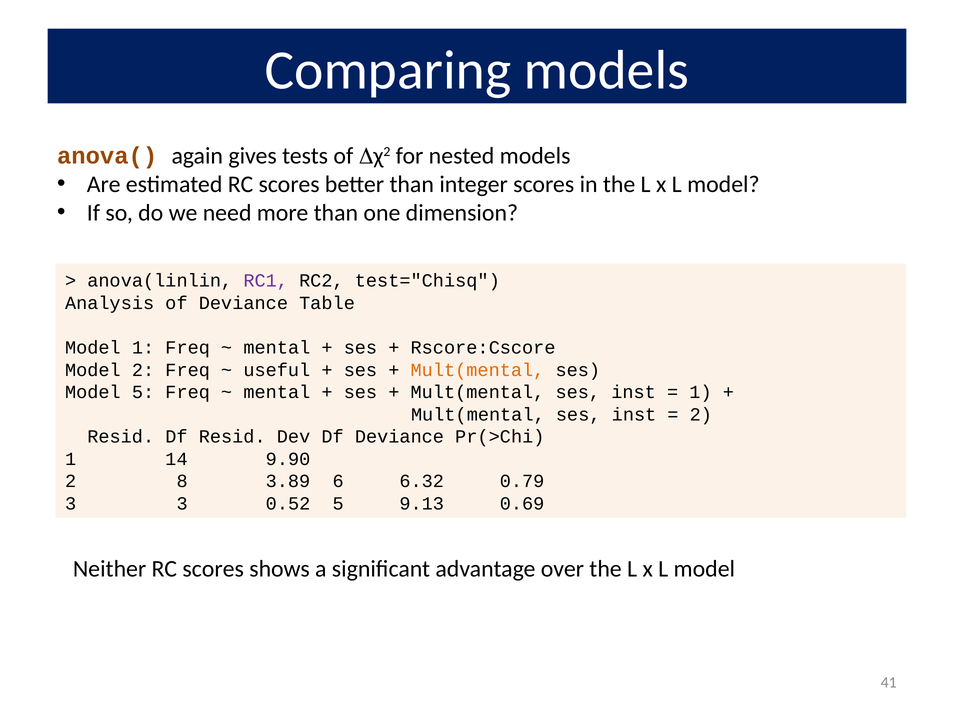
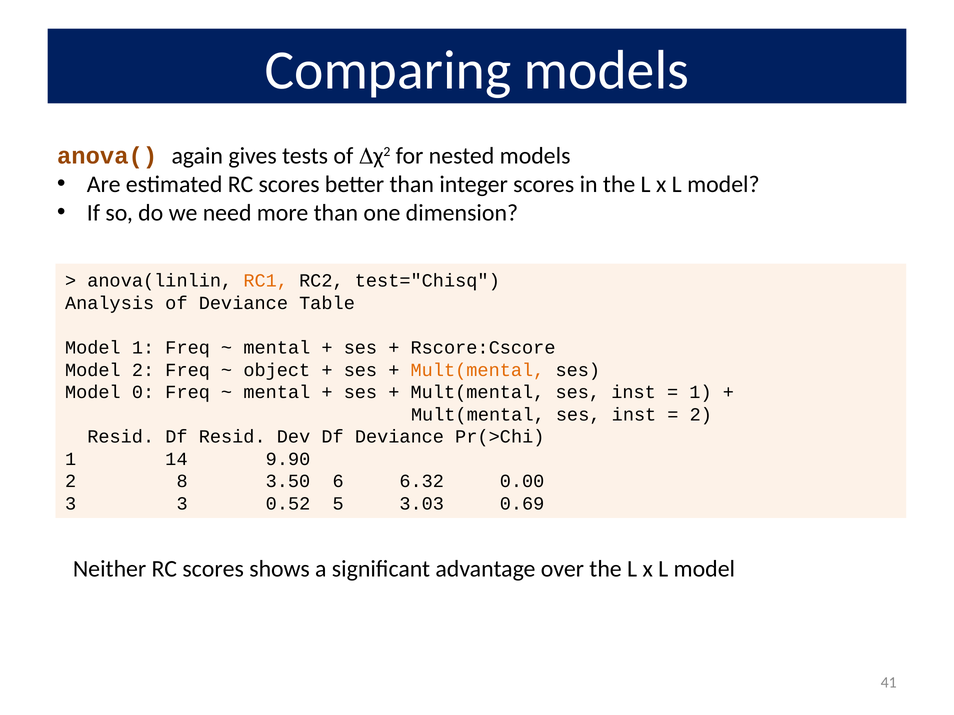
RC1 colour: purple -> orange
useful: useful -> object
Model 5: 5 -> 0
3.89: 3.89 -> 3.50
0.79: 0.79 -> 0.00
9.13: 9.13 -> 3.03
